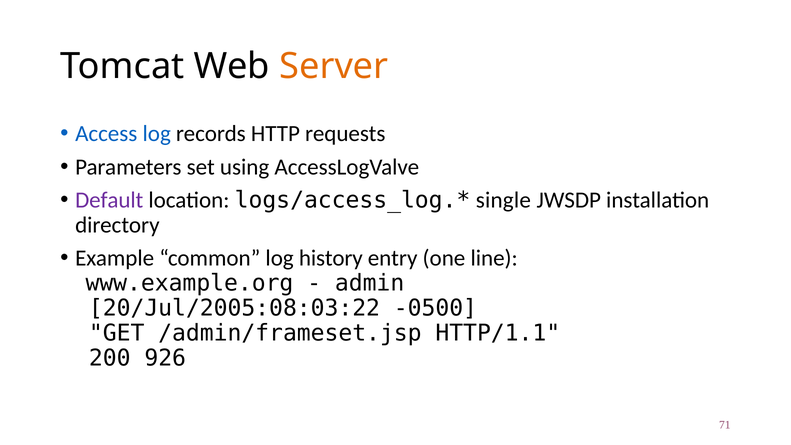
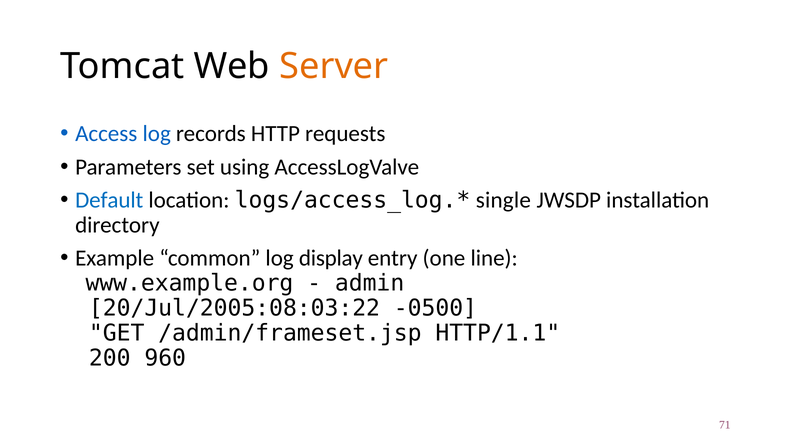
Default colour: purple -> blue
history: history -> display
926: 926 -> 960
